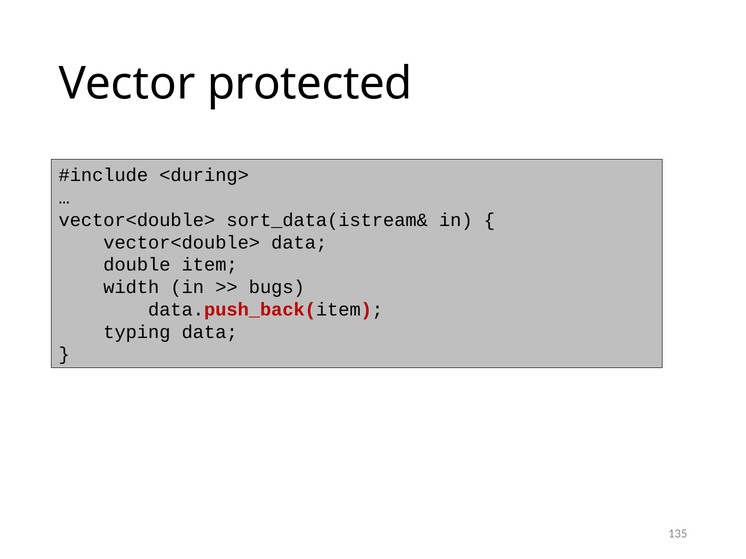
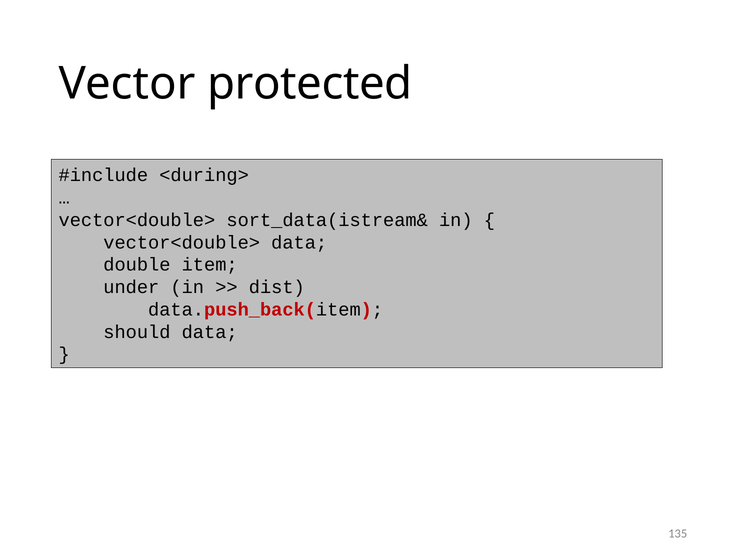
width: width -> under
bugs: bugs -> dist
typing: typing -> should
